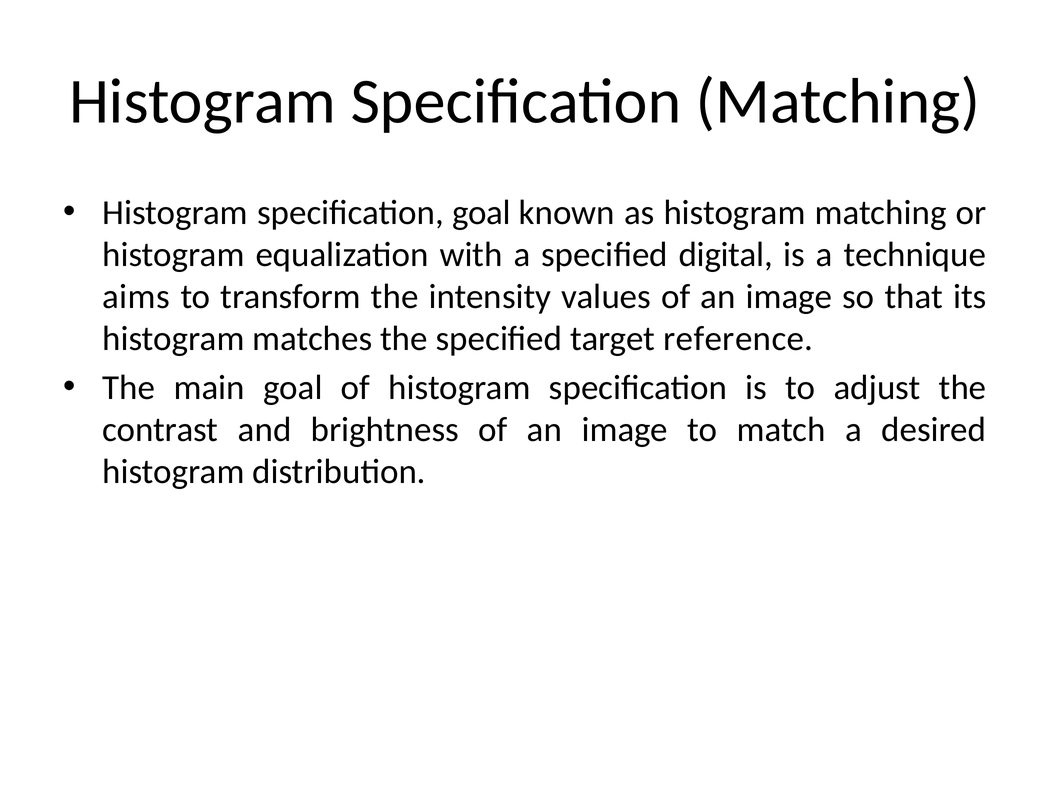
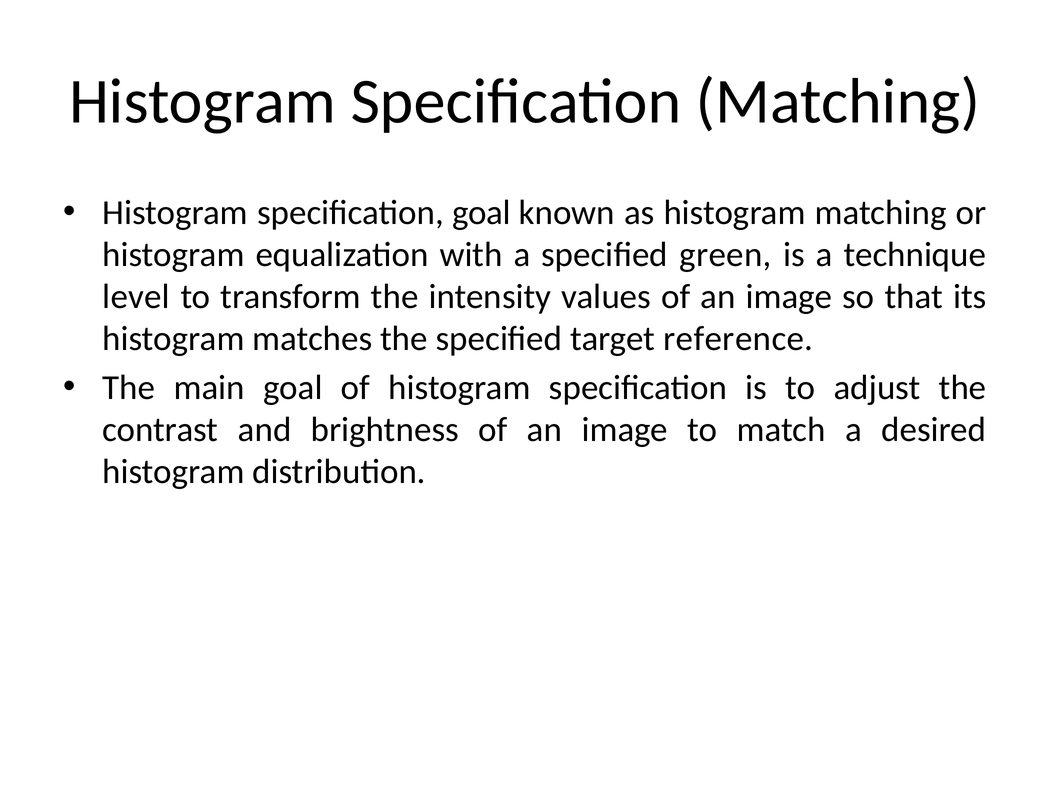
digital: digital -> green
aims: aims -> level
